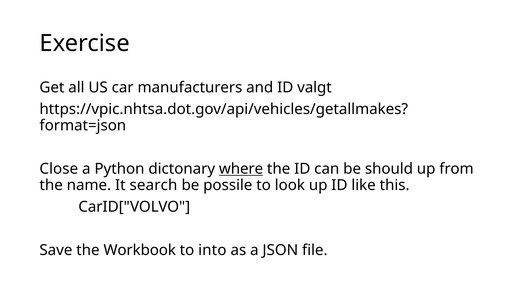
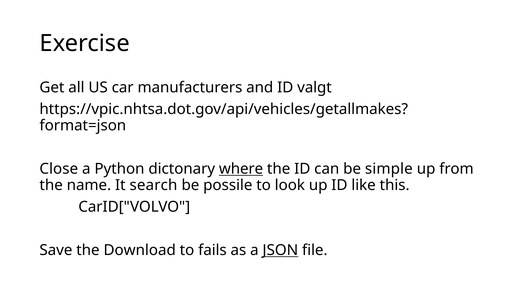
should: should -> simple
Workbook: Workbook -> Download
into: into -> fails
JSON underline: none -> present
